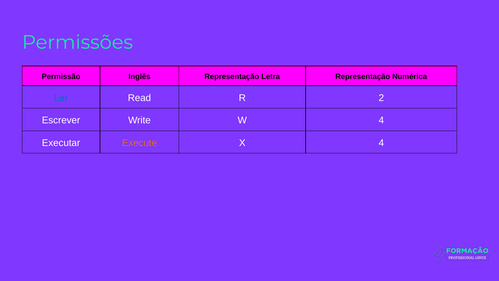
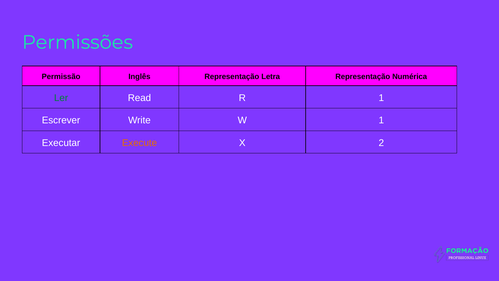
Ler colour: blue -> green
R 2: 2 -> 1
W 4: 4 -> 1
X 4: 4 -> 2
